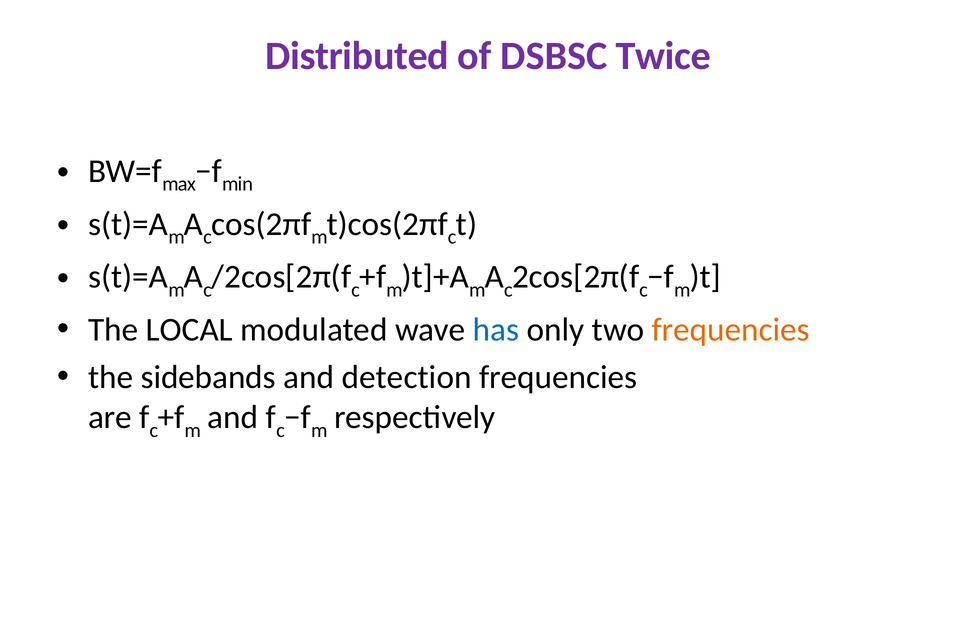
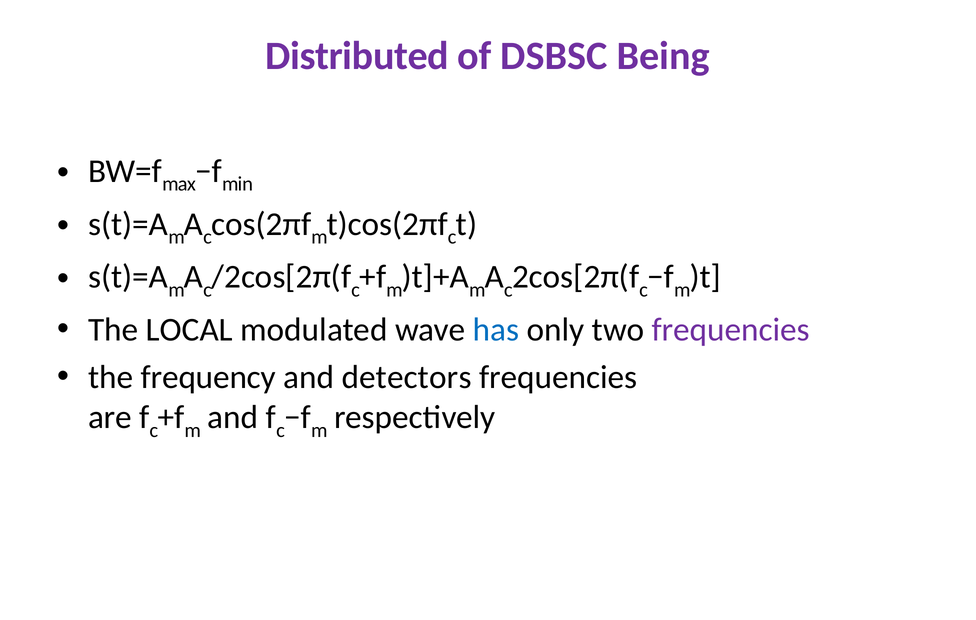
Twice: Twice -> Being
frequencies at (731, 330) colour: orange -> purple
sidebands: sidebands -> frequency
detection: detection -> detectors
